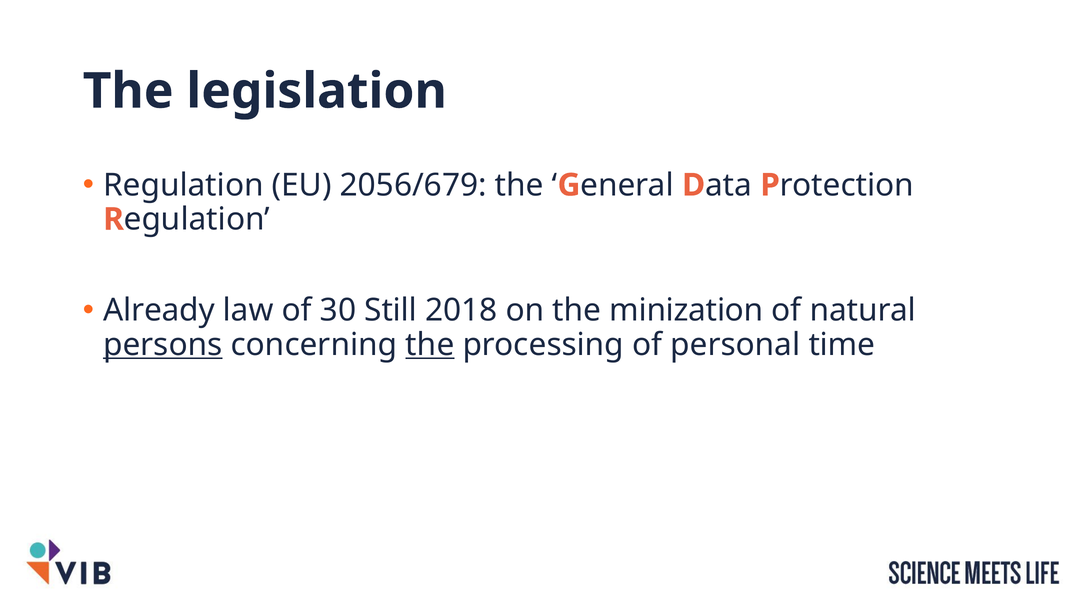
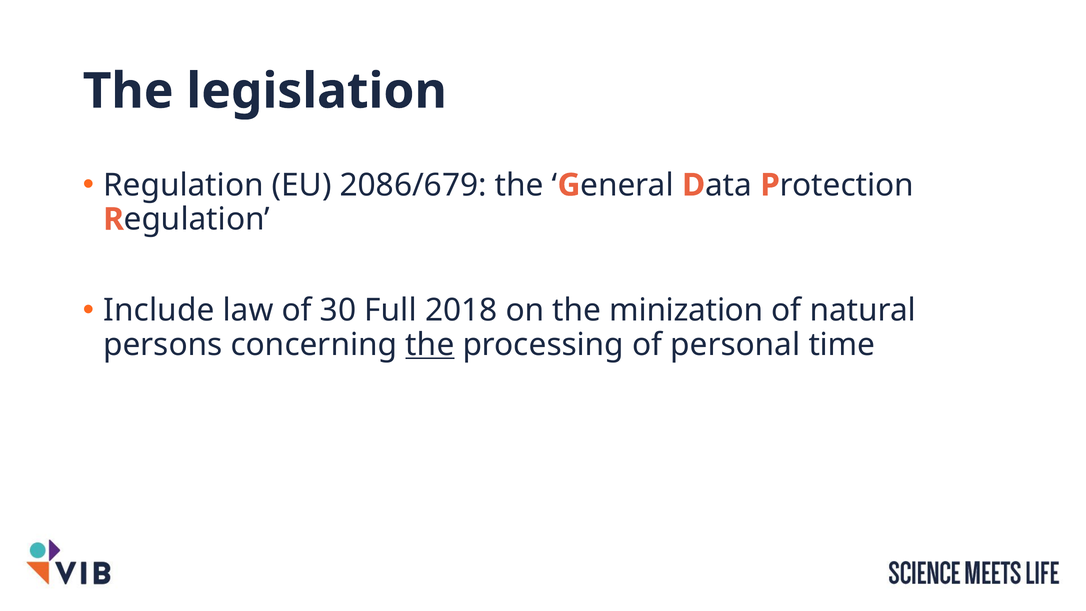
2056/679: 2056/679 -> 2086/679
Already: Already -> Include
Still: Still -> Full
persons underline: present -> none
